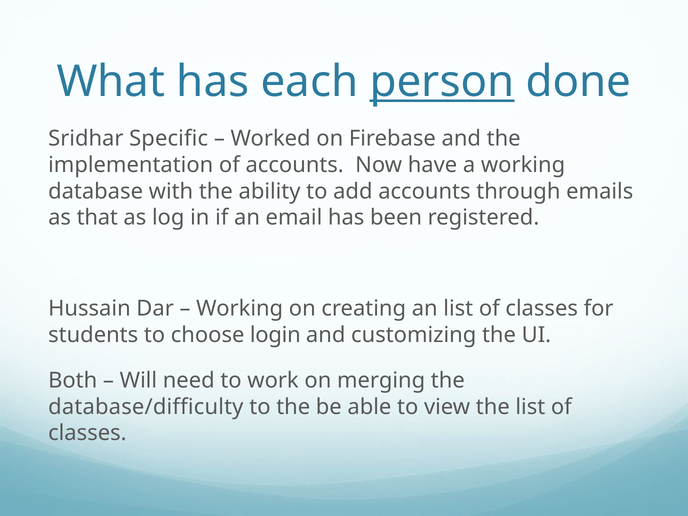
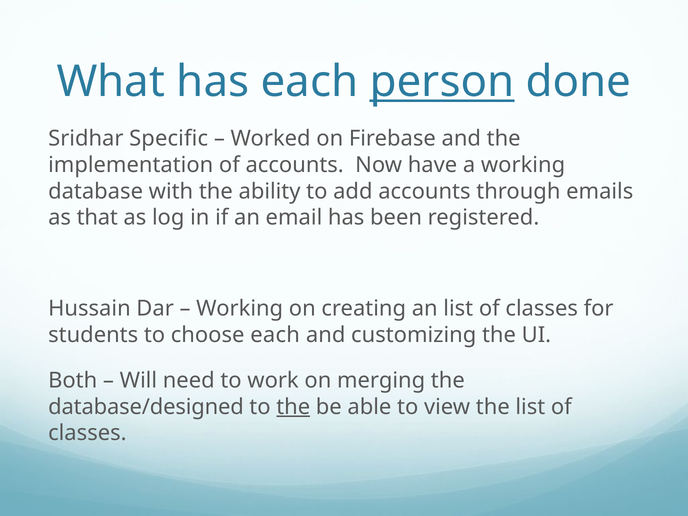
choose login: login -> each
database/difficulty: database/difficulty -> database/designed
the at (293, 407) underline: none -> present
